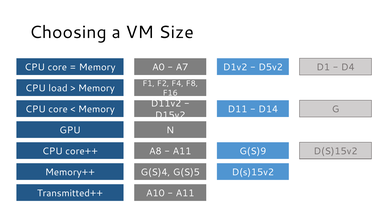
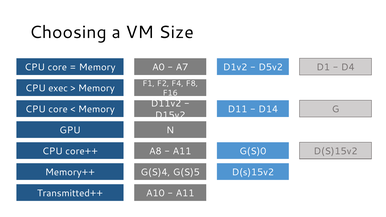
load: load -> exec
G(S)9: G(S)9 -> G(S)0
